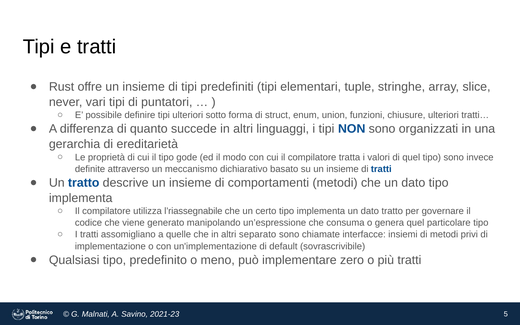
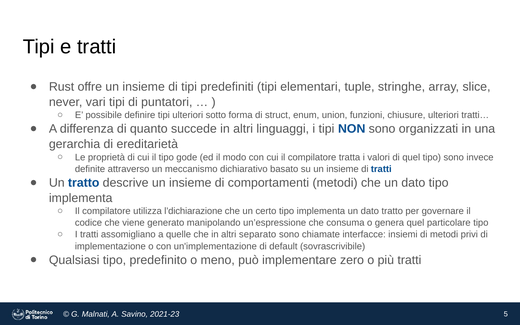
l’riassegnabile: l’riassegnabile -> l’dichiarazione
